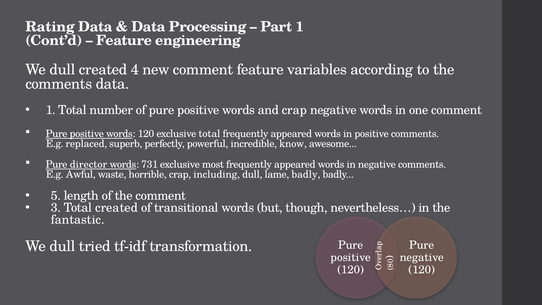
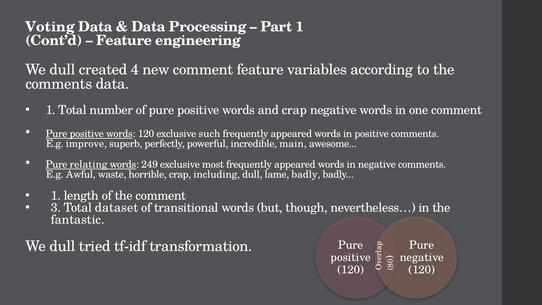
Rating: Rating -> Voting
exclusive total: total -> such
replaced: replaced -> improve
know: know -> main
director: director -> relating
731: 731 -> 249
5 at (56, 196): 5 -> 1
Total created: created -> dataset
